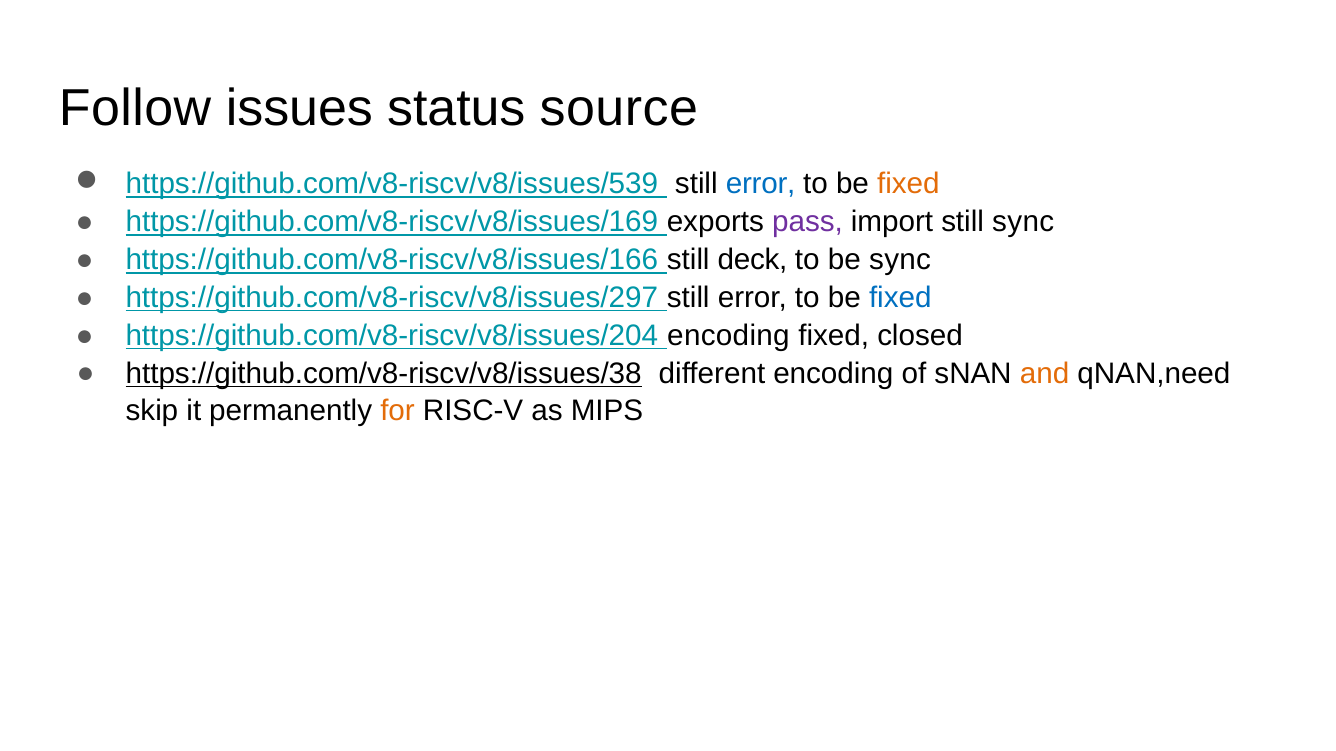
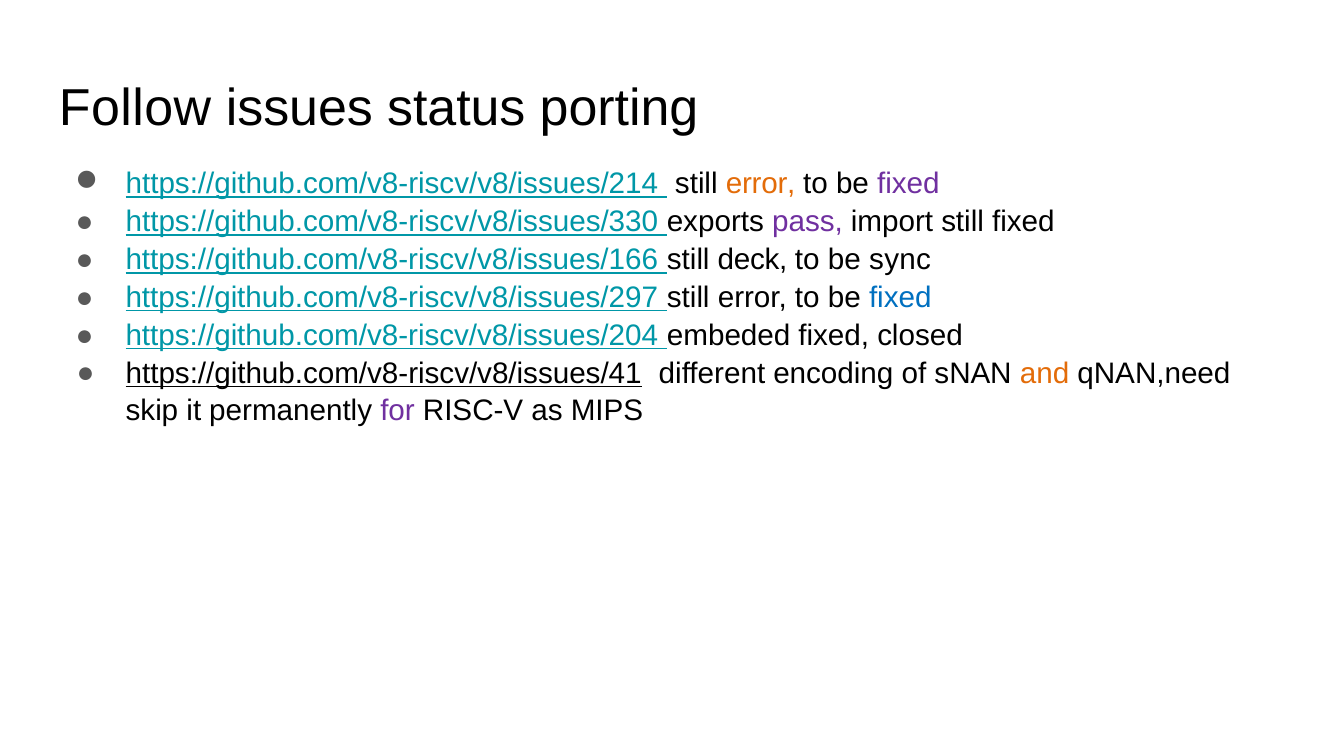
source: source -> porting
https://github.com/v8-riscv/v8/issues/539: https://github.com/v8-riscv/v8/issues/539 -> https://github.com/v8-riscv/v8/issues/214
error at (761, 184) colour: blue -> orange
fixed at (908, 184) colour: orange -> purple
https://github.com/v8-riscv/v8/issues/169: https://github.com/v8-riscv/v8/issues/169 -> https://github.com/v8-riscv/v8/issues/330
still sync: sync -> fixed
https://github.com/v8-riscv/v8/issues/204 encoding: encoding -> embeded
https://github.com/v8-riscv/v8/issues/38: https://github.com/v8-riscv/v8/issues/38 -> https://github.com/v8-riscv/v8/issues/41
for colour: orange -> purple
